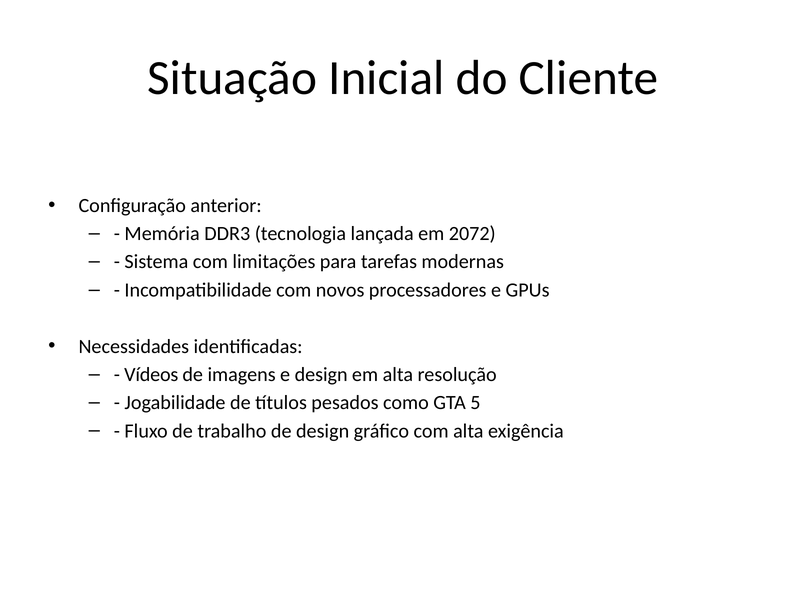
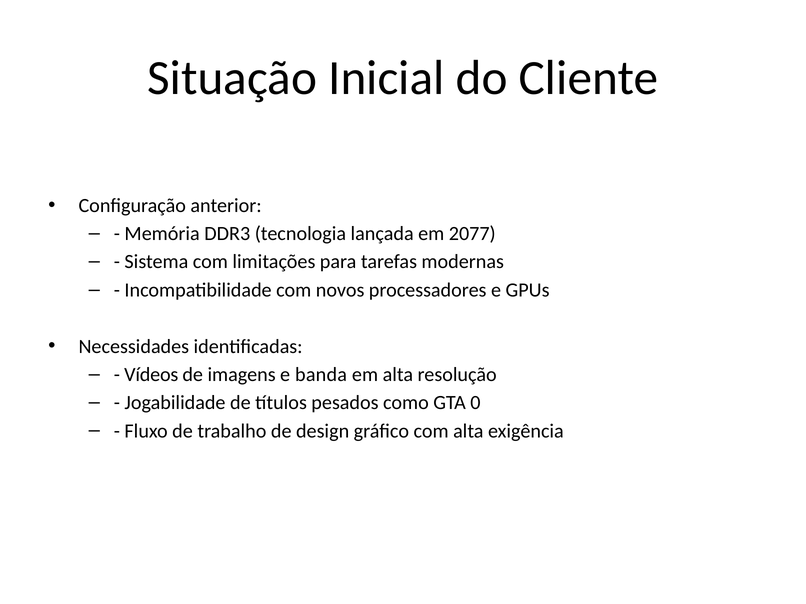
2072: 2072 -> 2077
e design: design -> banda
5: 5 -> 0
